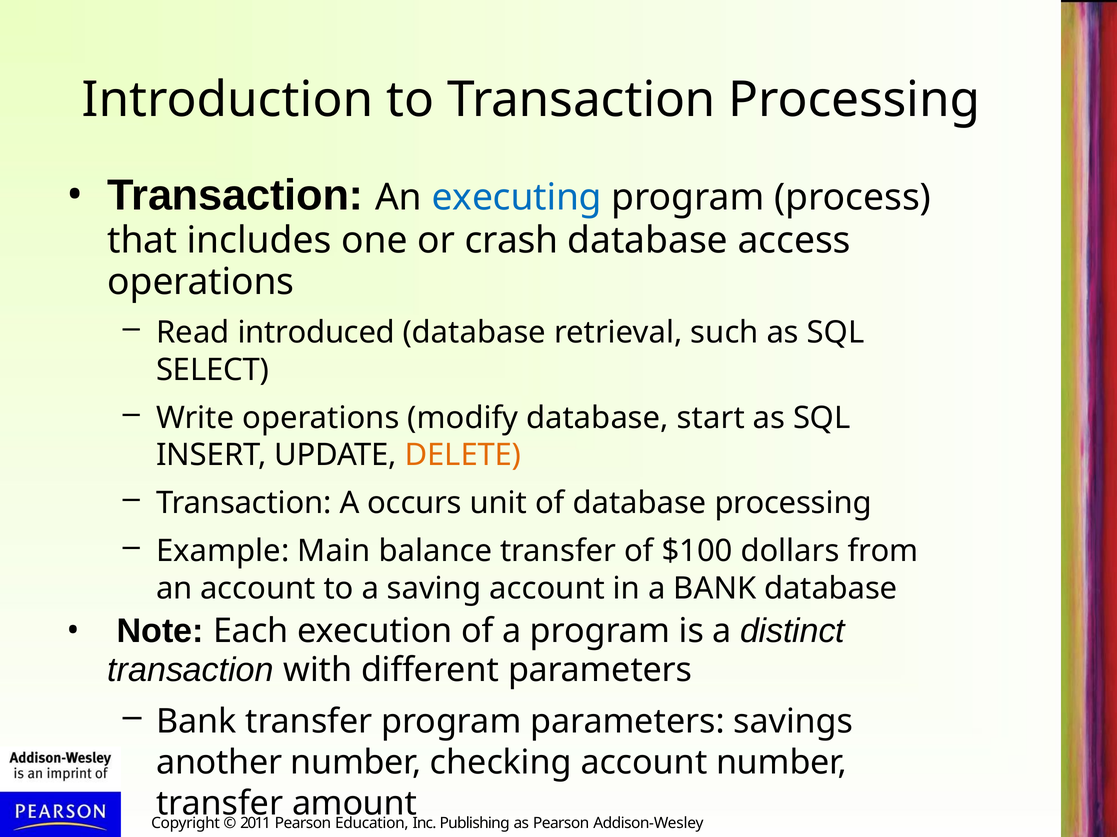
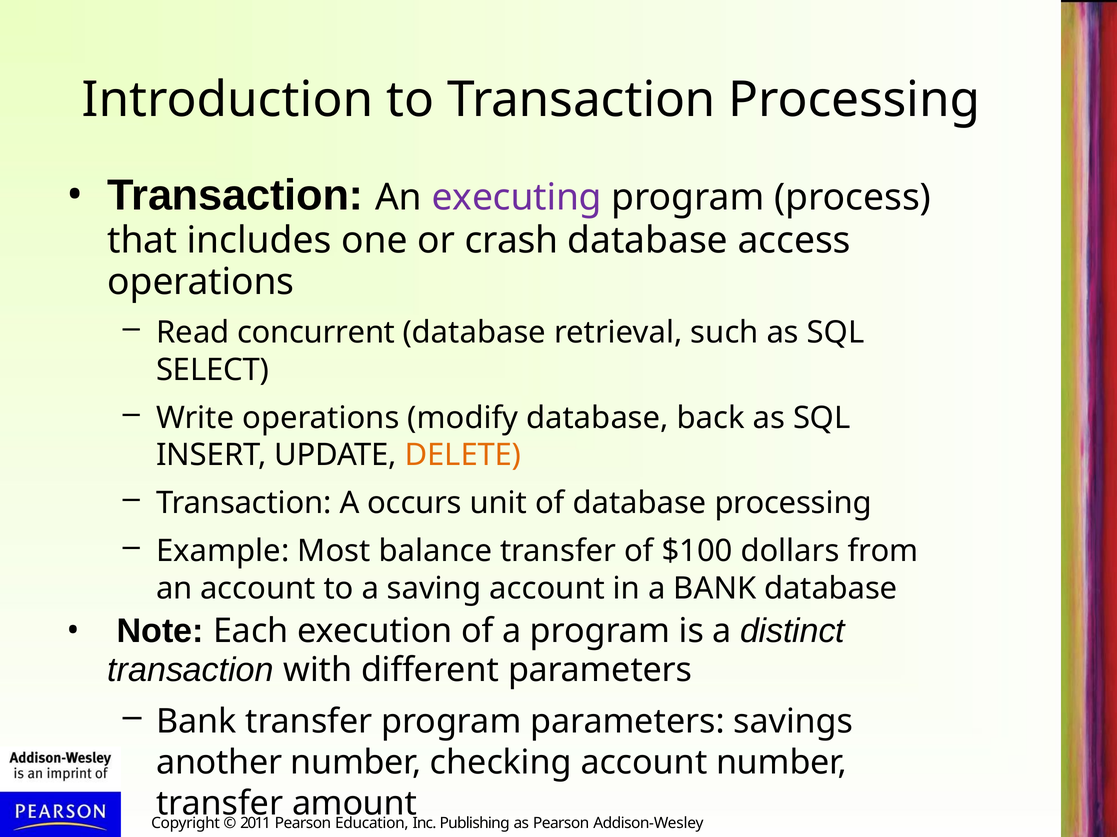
executing colour: blue -> purple
introduced: introduced -> concurrent
start: start -> back
Main: Main -> Most
